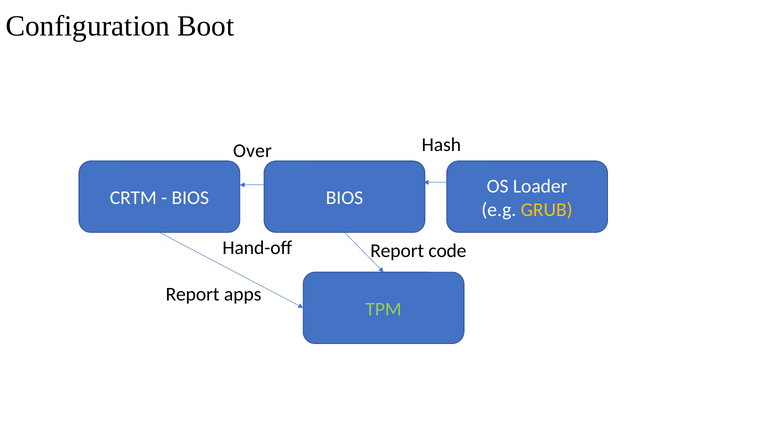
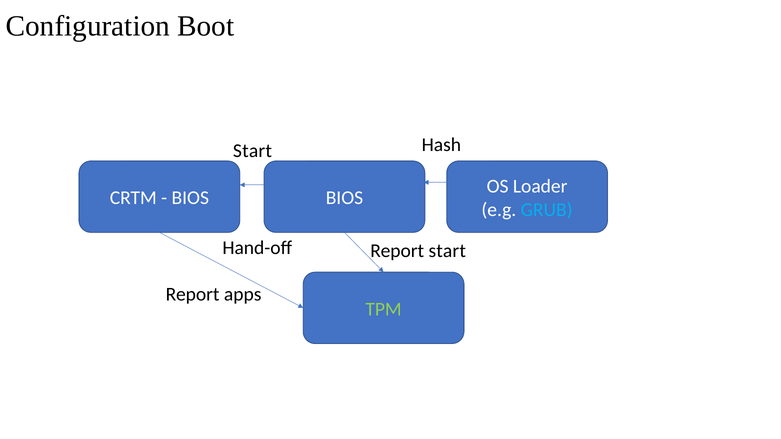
Over at (252, 151): Over -> Start
GRUB colour: yellow -> light blue
Report code: code -> start
